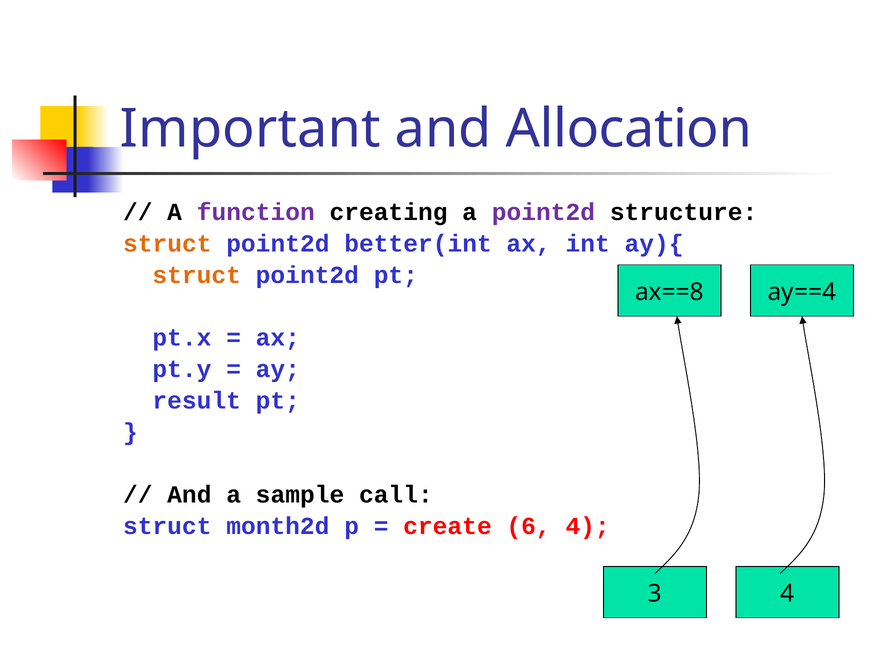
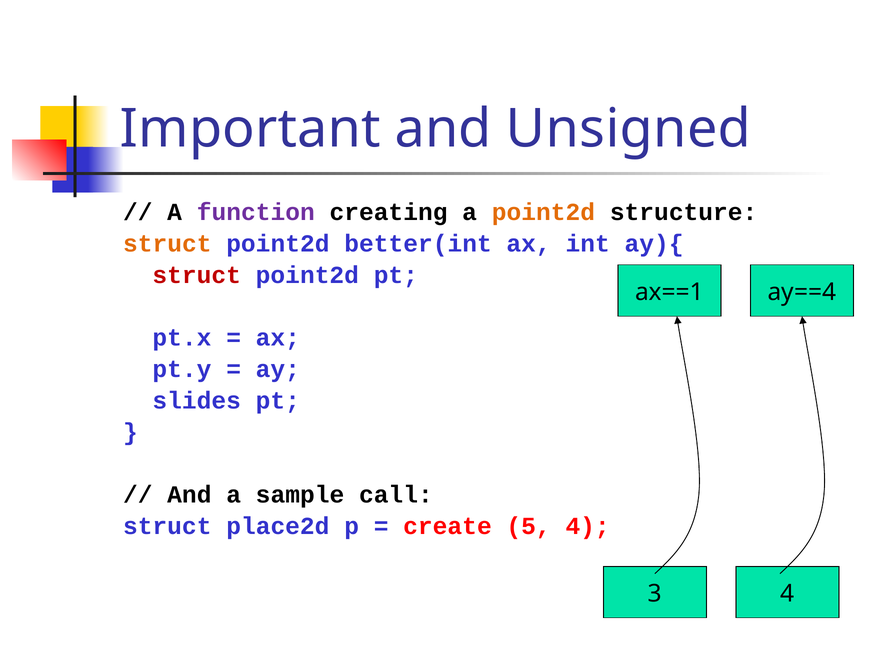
Allocation: Allocation -> Unsigned
point2d at (543, 212) colour: purple -> orange
struct at (197, 275) colour: orange -> red
ax==8: ax==8 -> ax==1
result: result -> slides
month2d: month2d -> place2d
6: 6 -> 5
